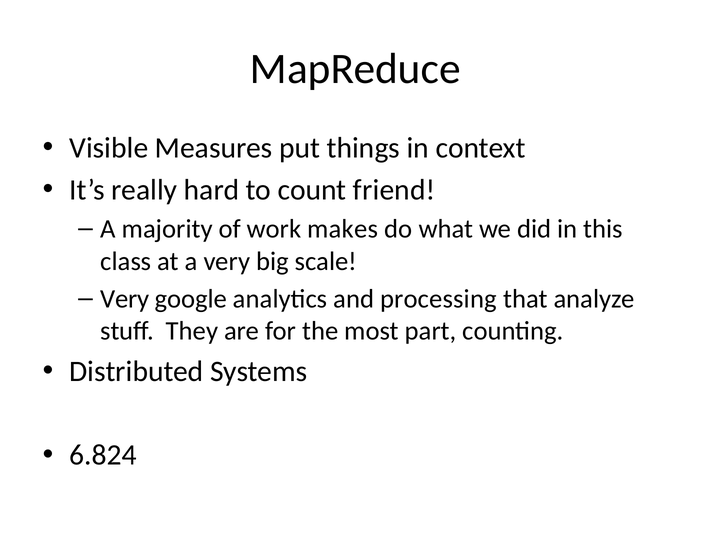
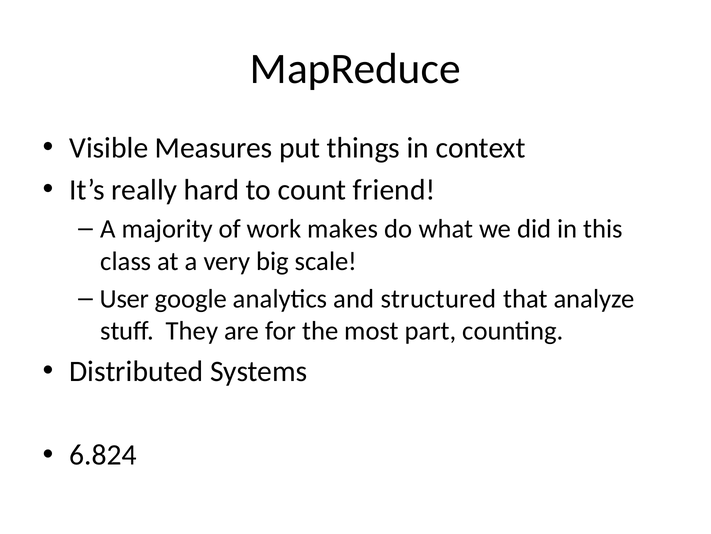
Very at (125, 298): Very -> User
processing: processing -> structured
